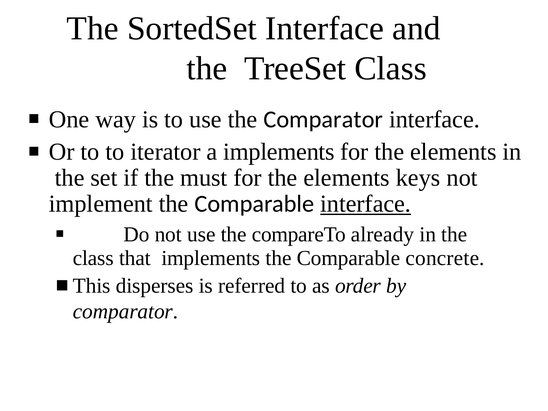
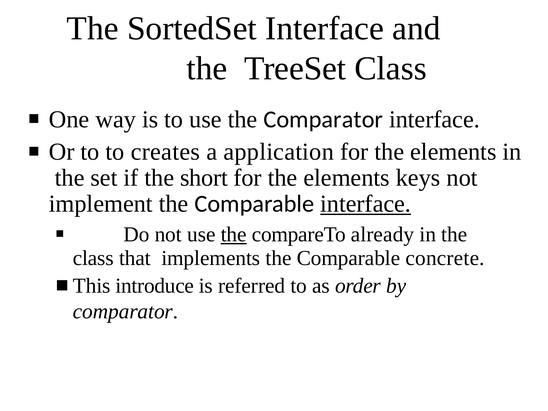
iterator: iterator -> creates
a implements: implements -> application
must: must -> short
the at (234, 235) underline: none -> present
disperses: disperses -> introduce
